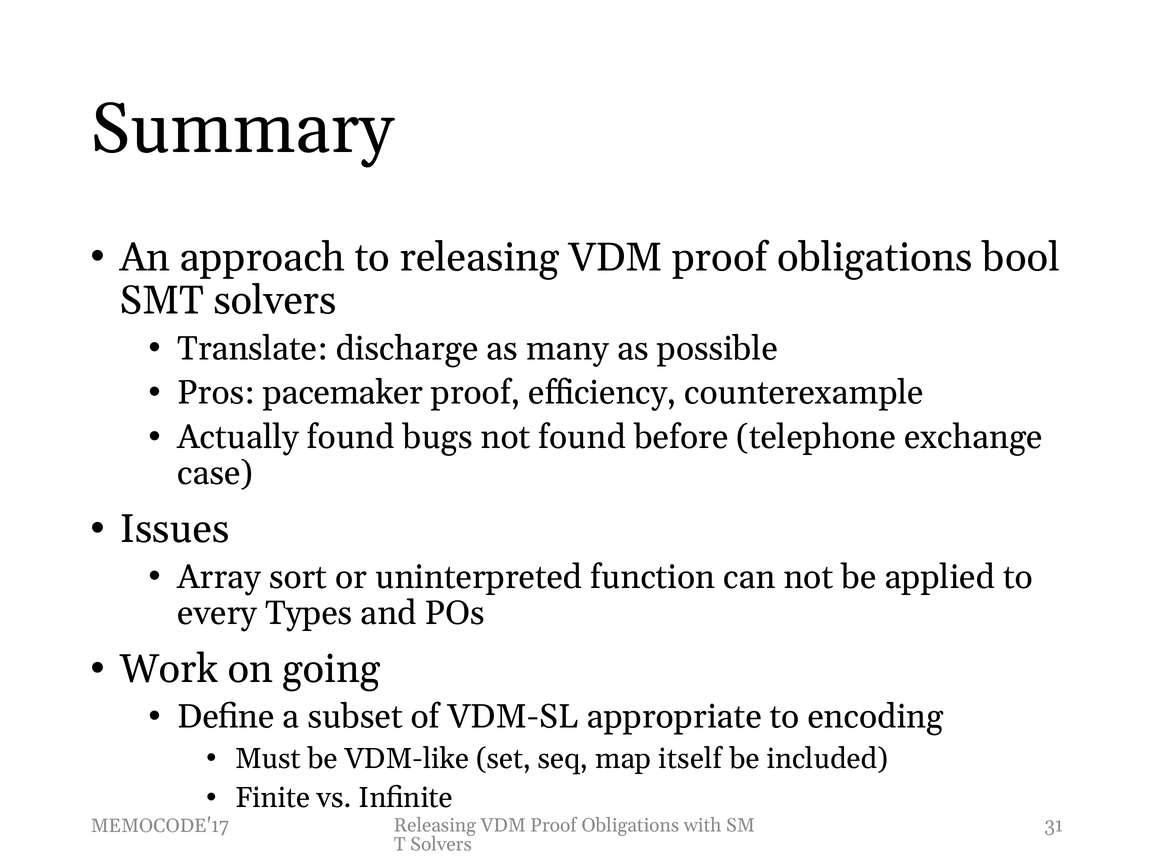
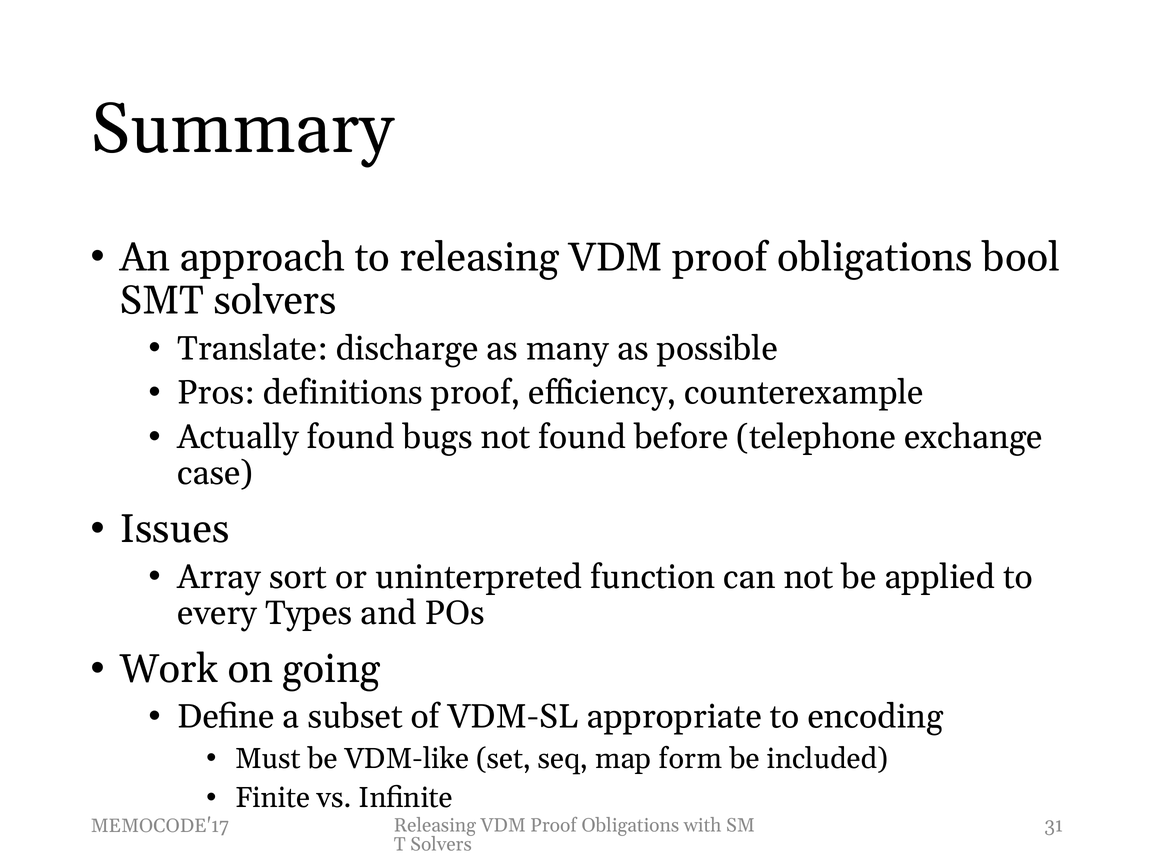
pacemaker: pacemaker -> definitions
itself: itself -> form
